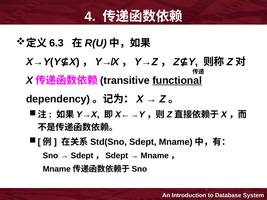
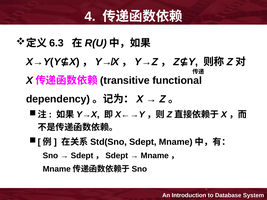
functional underline: present -> none
